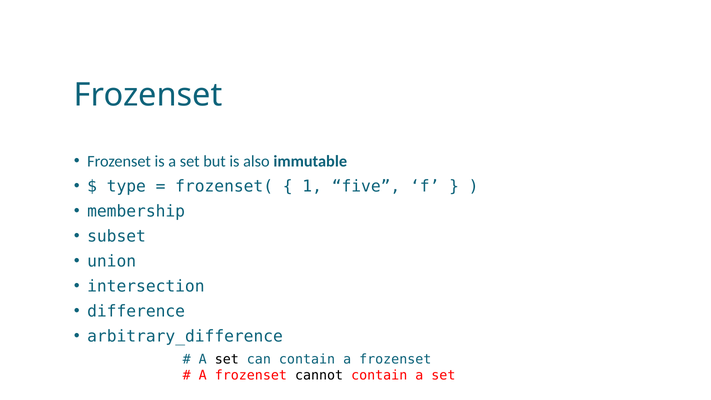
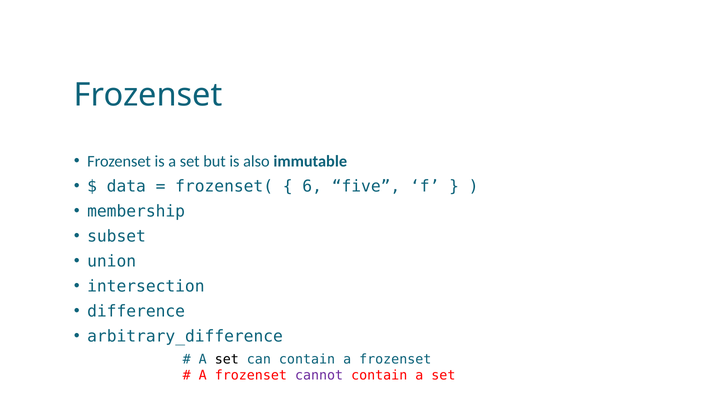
type: type -> data
1: 1 -> 6
cannot colour: black -> purple
